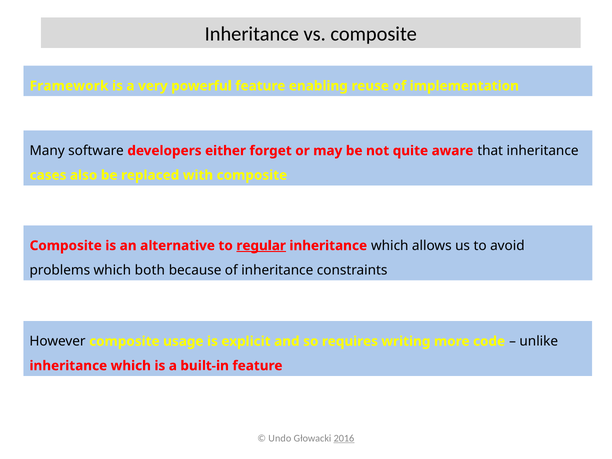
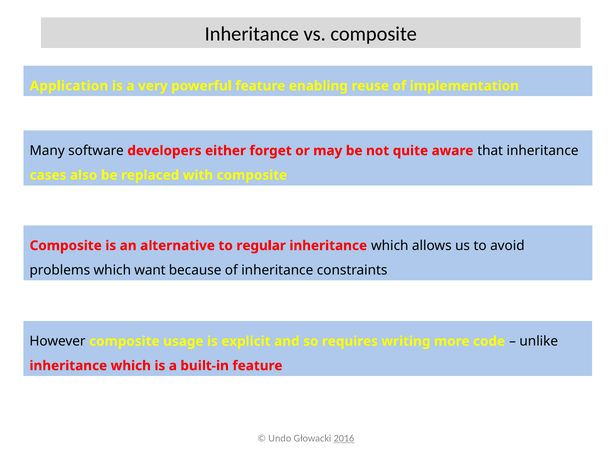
Framework: Framework -> Application
regular underline: present -> none
both: both -> want
